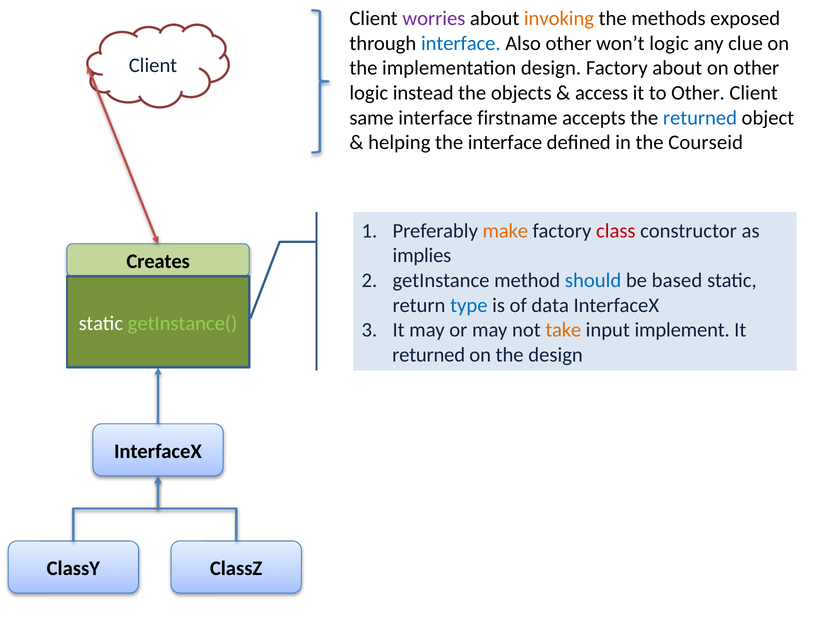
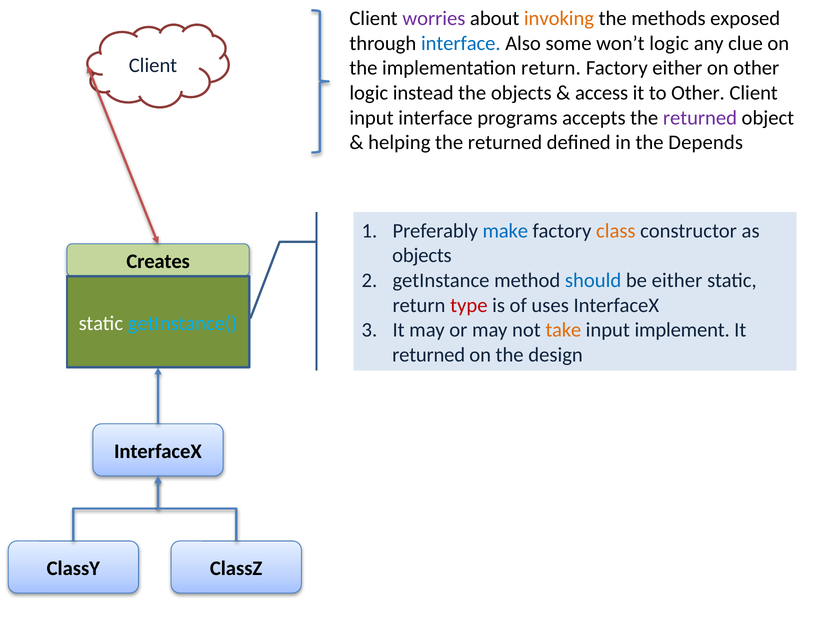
Also other: other -> some
implementation design: design -> return
Factory about: about -> either
same at (372, 118): same -> input
firstname: firstname -> programs
returned at (700, 118) colour: blue -> purple
interface at (505, 143): interface -> returned
Courseid: Courseid -> Depends
make colour: orange -> blue
class colour: red -> orange
implies at (422, 256): implies -> objects
be based: based -> either
type colour: blue -> red
data: data -> uses
getInstance( colour: light green -> light blue
